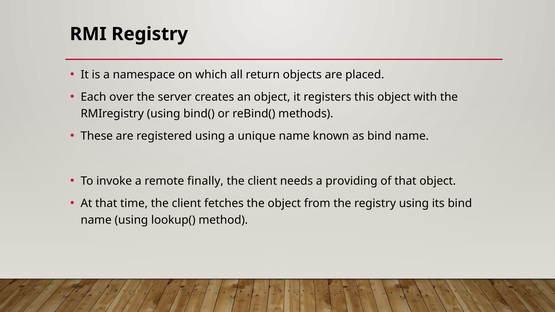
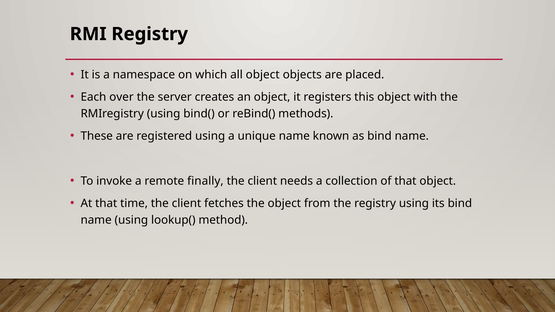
all return: return -> object
providing: providing -> collection
